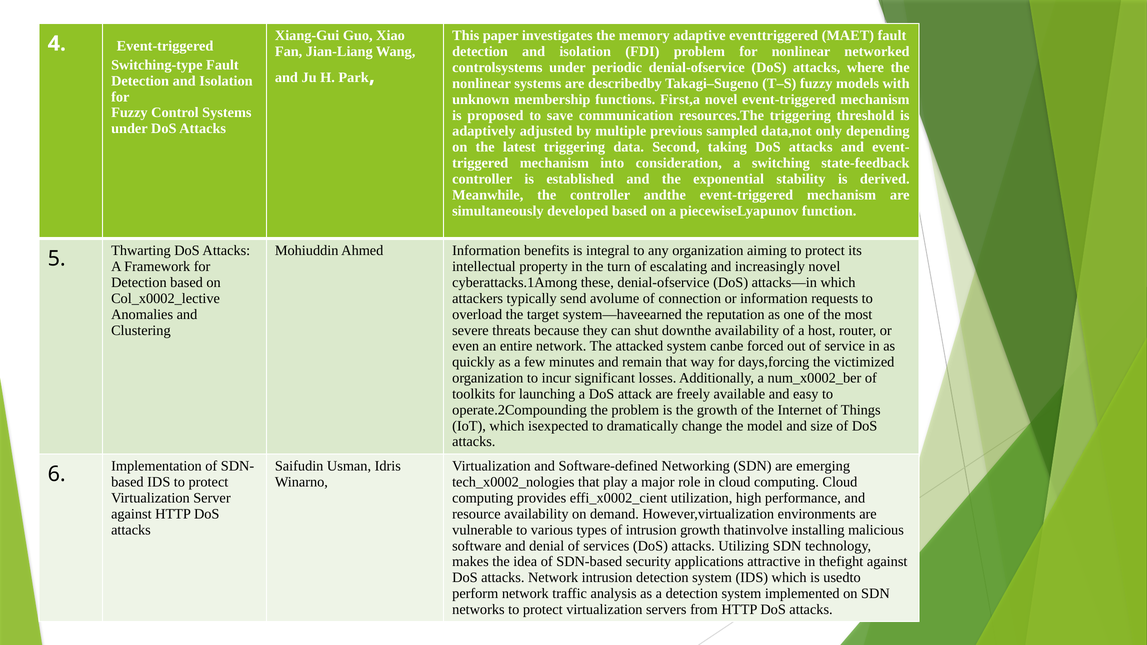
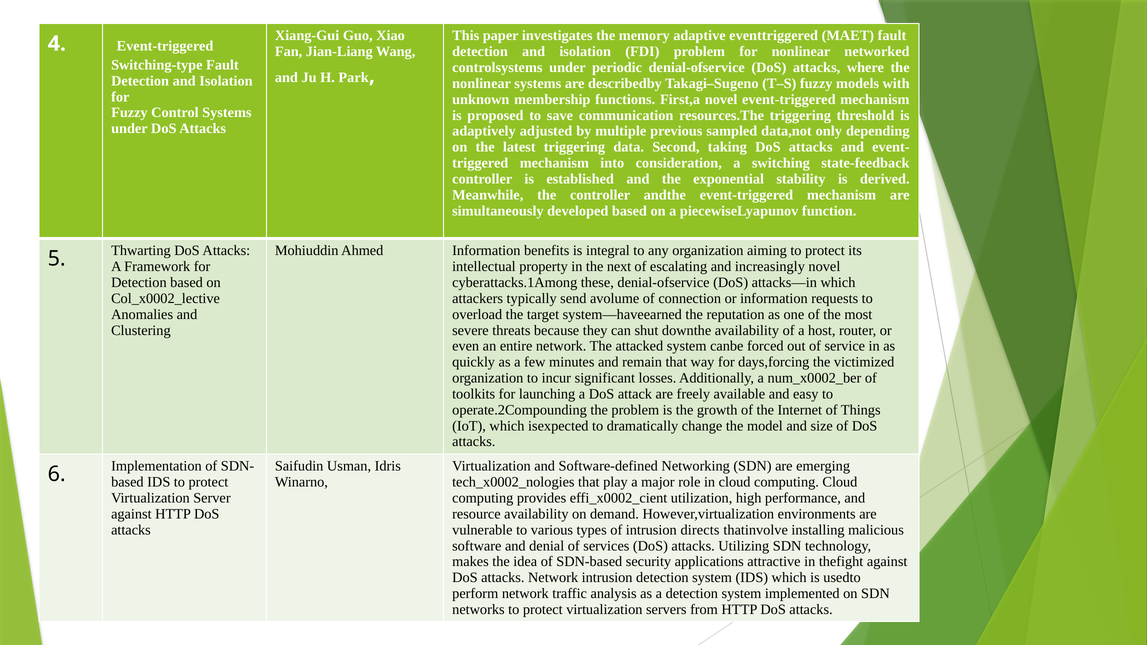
turn: turn -> next
intrusion growth: growth -> directs
